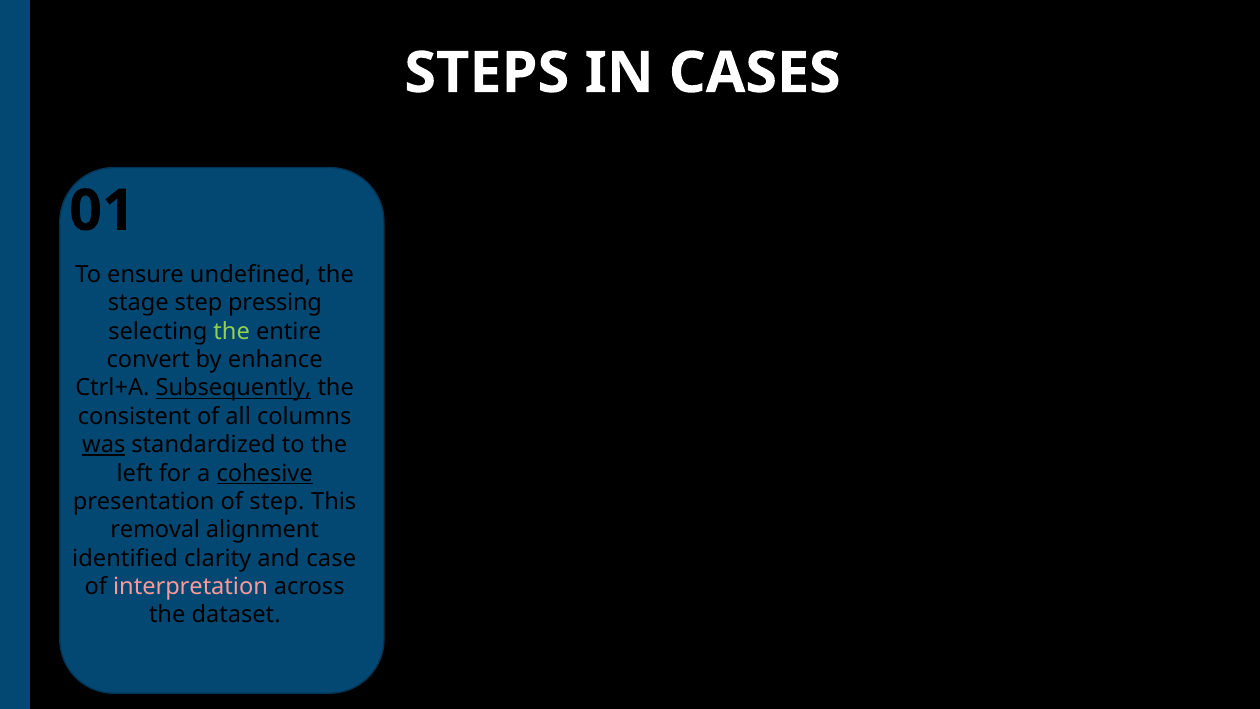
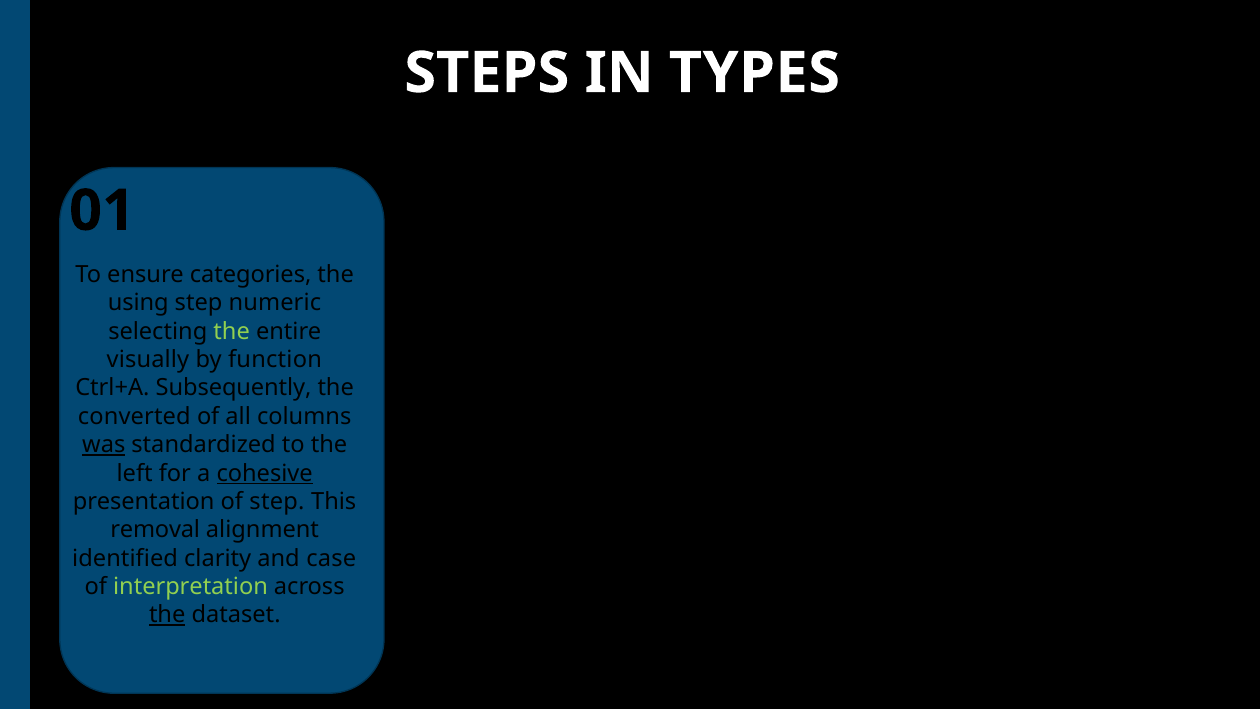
CASES: CASES -> TYPES
undefined: undefined -> categories
stage: stage -> using
pressing: pressing -> numeric
convert: convert -> visually
enhance: enhance -> function
Subsequently underline: present -> none
consistent: consistent -> converted
interpretation colour: pink -> light green
the at (167, 615) underline: none -> present
